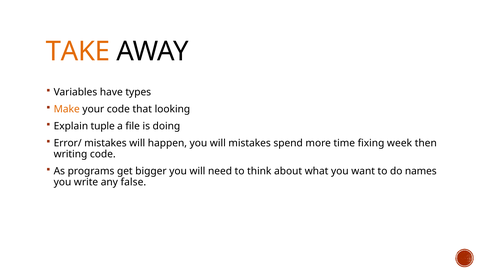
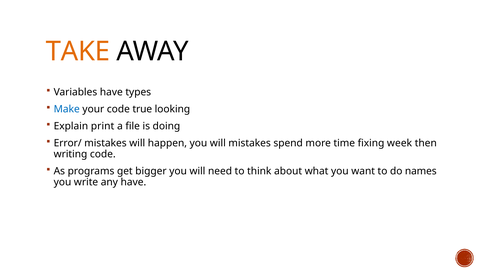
Make colour: orange -> blue
that: that -> true
tuple: tuple -> print
any false: false -> have
